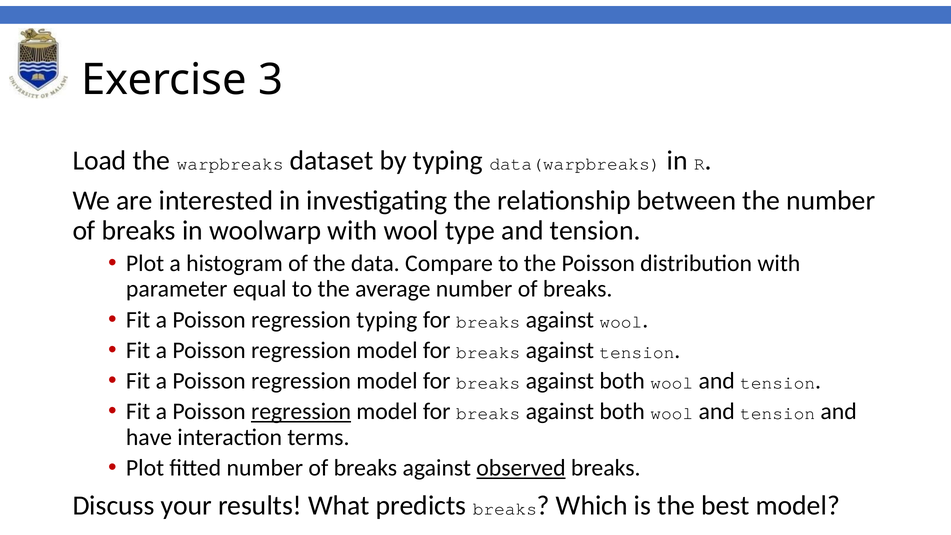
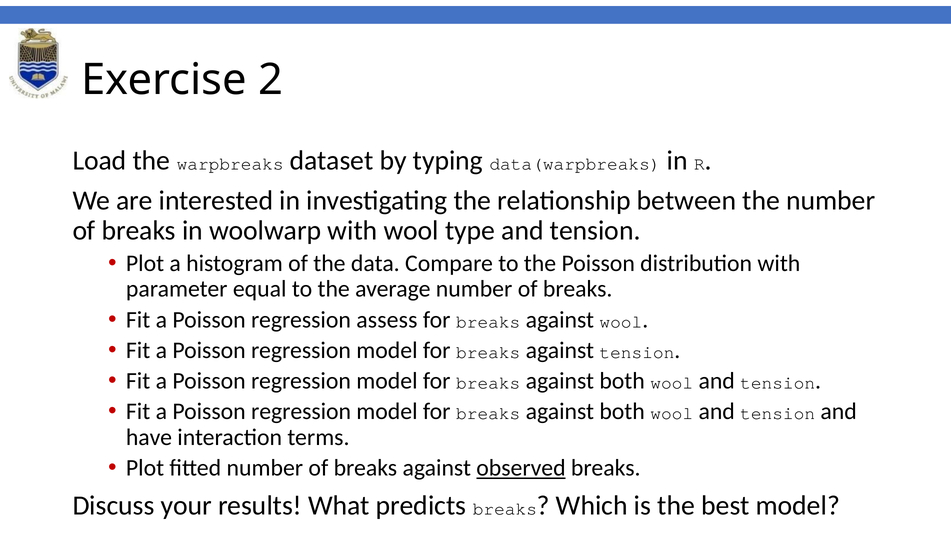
3: 3 -> 2
regression typing: typing -> assess
regression at (301, 412) underline: present -> none
